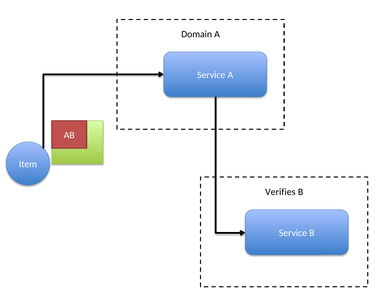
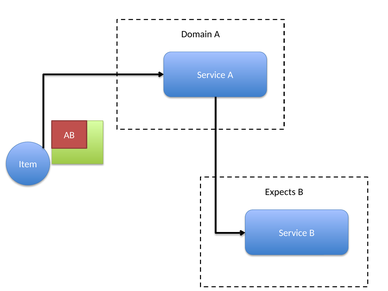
Verifies: Verifies -> Expects
